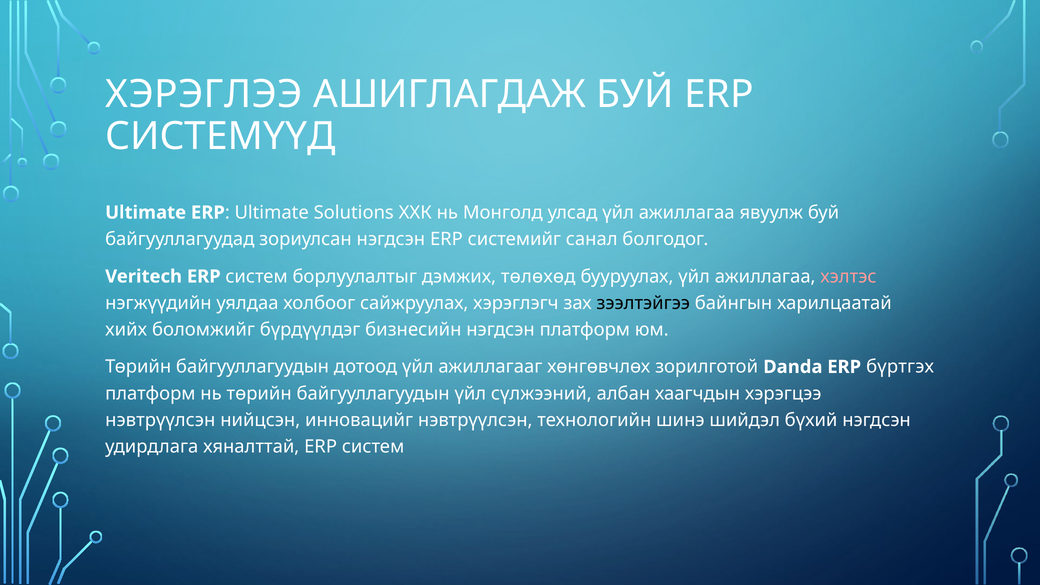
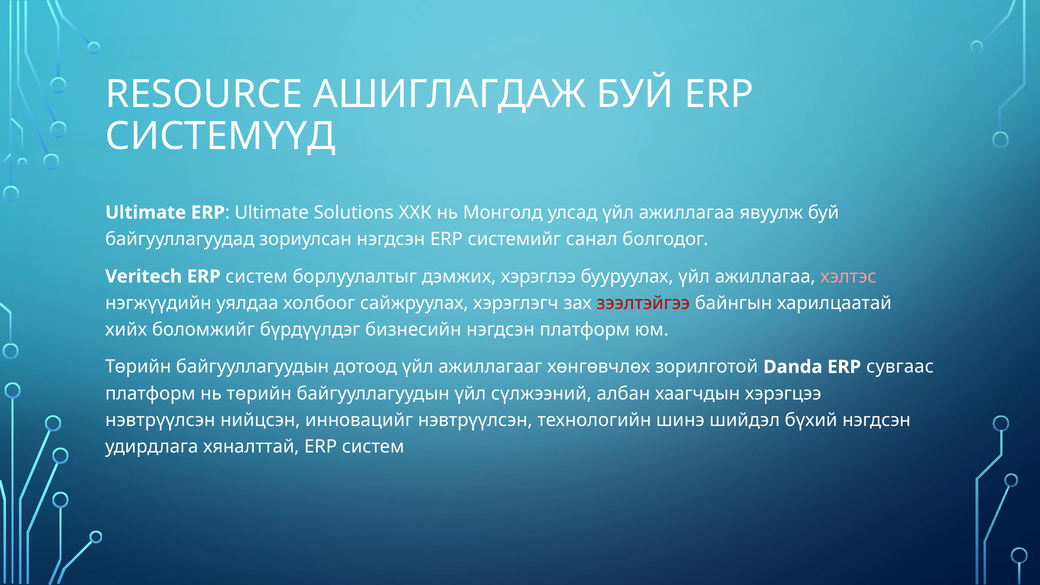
ХЭРЭГЛЭЭ: ХЭРЭГЛЭЭ -> RESOURCE
төлөхөд: төлөхөд -> хэрэглээ
зээлтэйгээ colour: black -> red
бүртгэх: бүртгэх -> сувгаас
